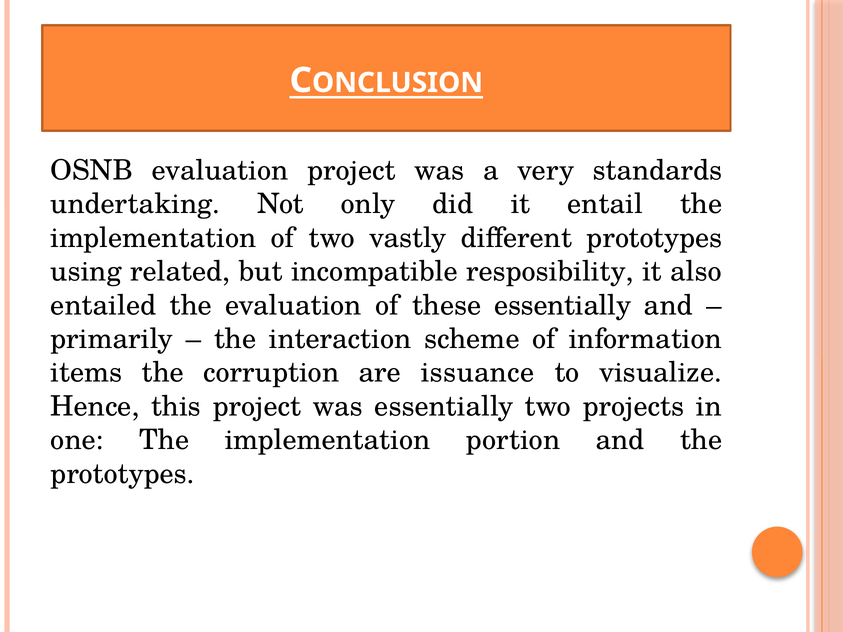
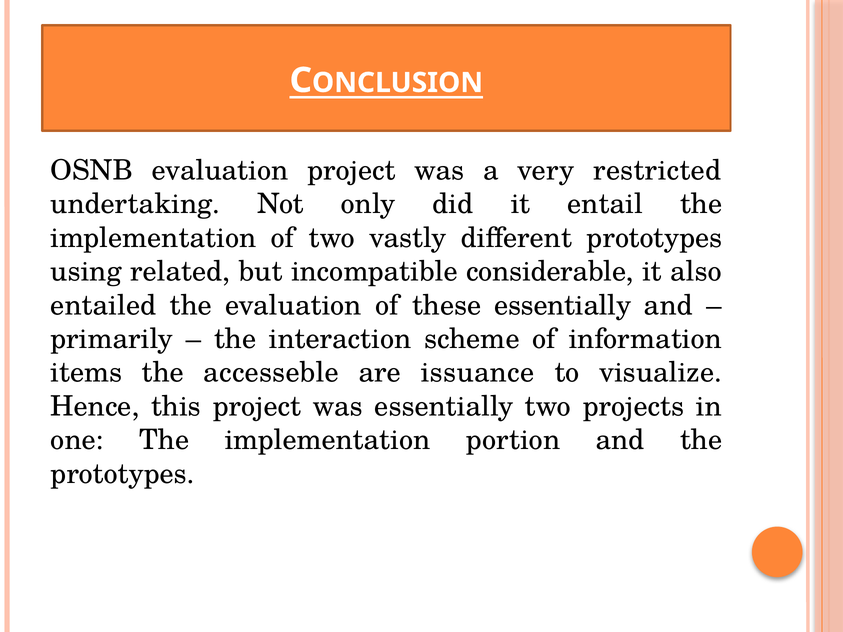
standards: standards -> restricted
resposibility: resposibility -> considerable
corruption: corruption -> accesseble
